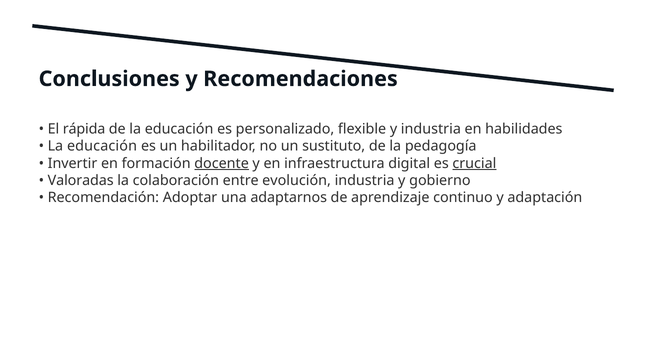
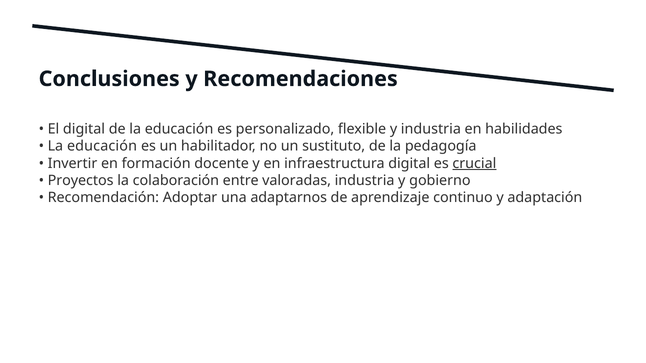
El rápida: rápida -> digital
docente underline: present -> none
Valoradas: Valoradas -> Proyectos
evolución: evolución -> valoradas
